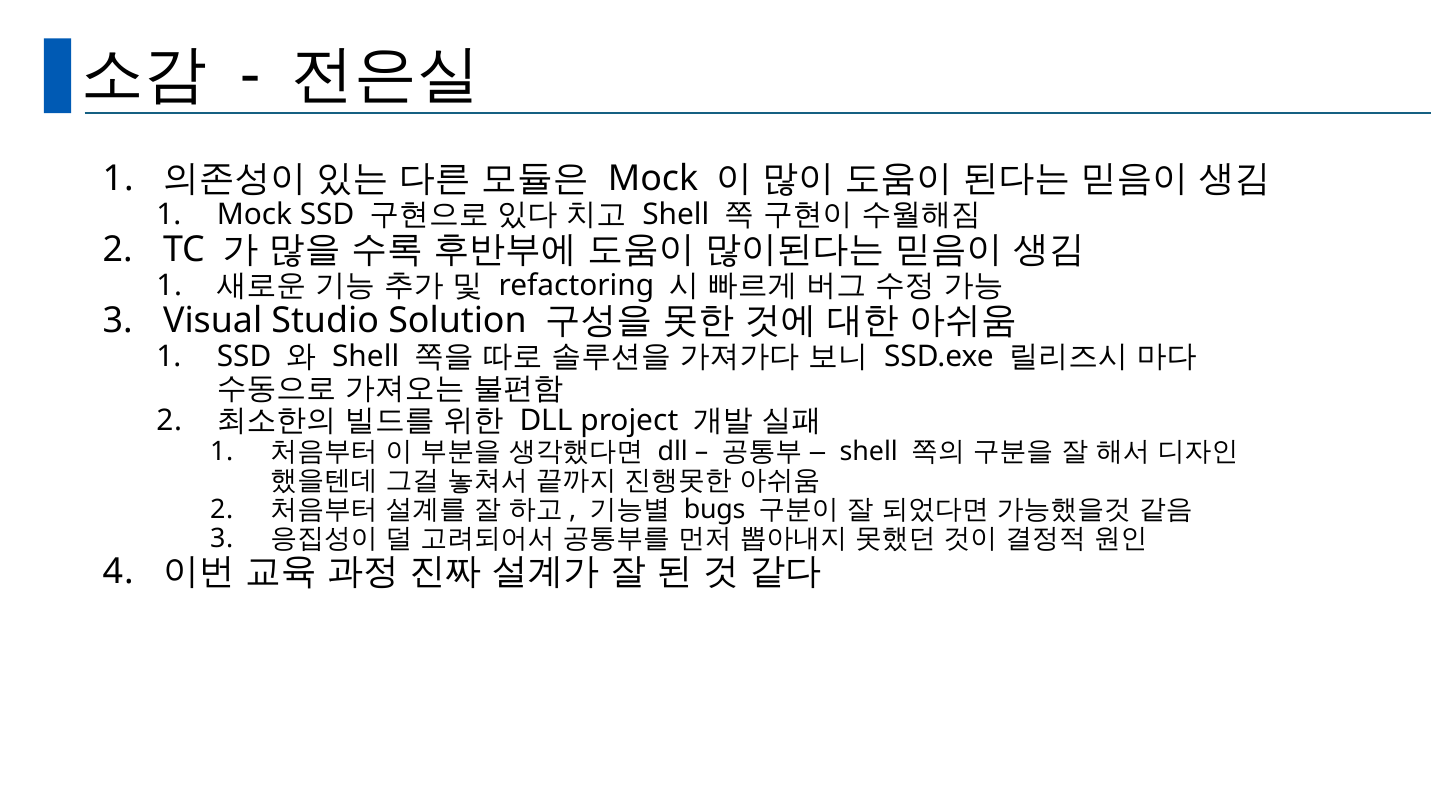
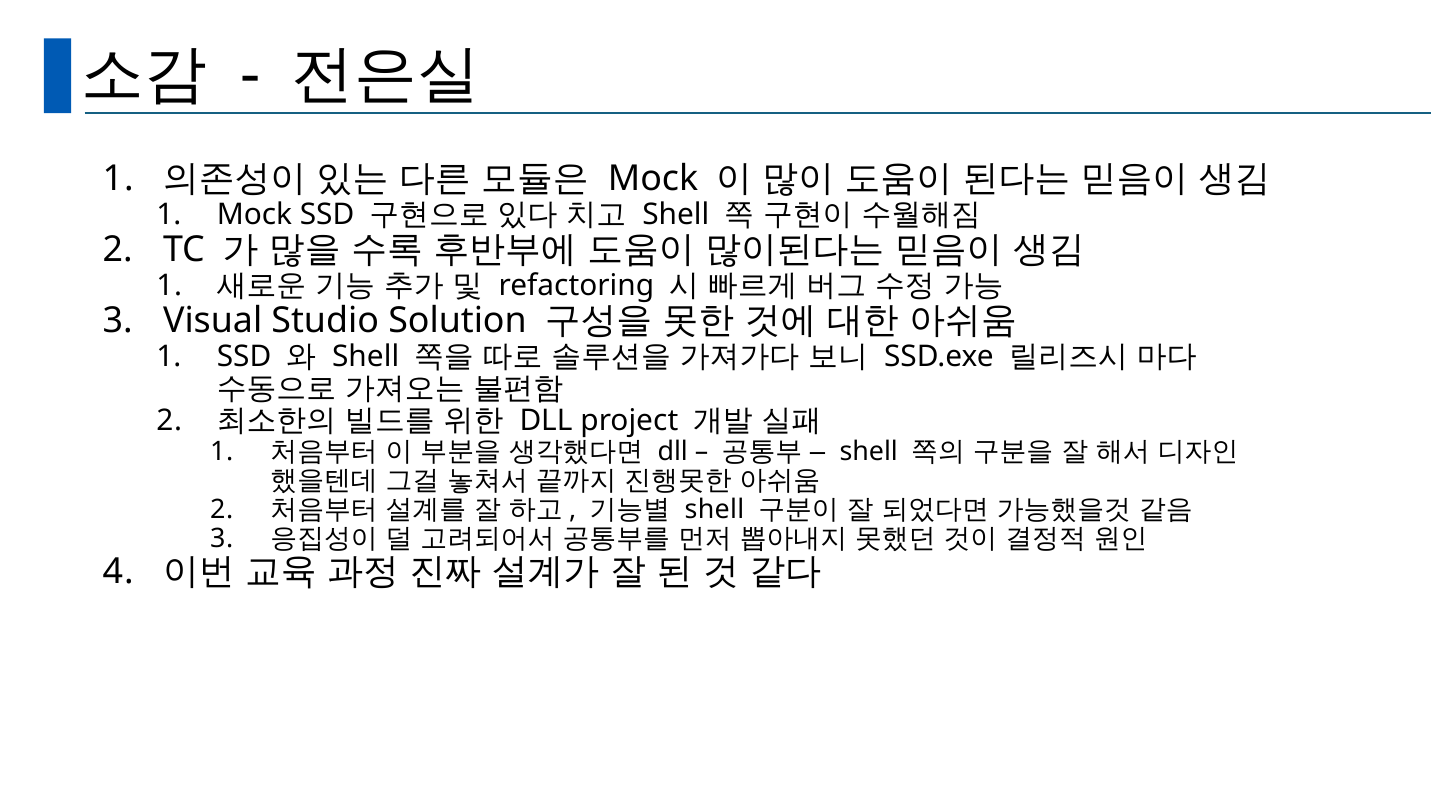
bugs at (715, 509): bugs -> shell
